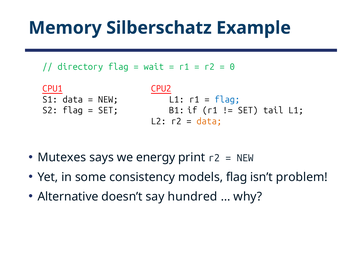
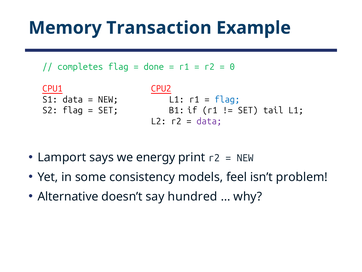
Silberschatz: Silberschatz -> Transaction
directory: directory -> completes
wait: wait -> done
data at (209, 121) colour: orange -> purple
Mutexes: Mutexes -> Lamport
models flag: flag -> feel
